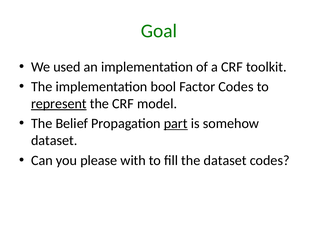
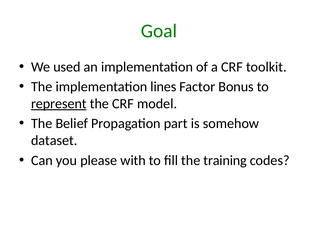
bool: bool -> lines
Factor Codes: Codes -> Bonus
part underline: present -> none
the dataset: dataset -> training
